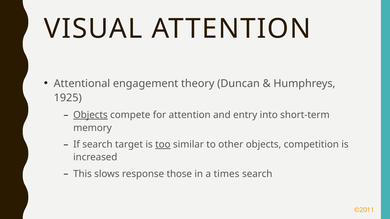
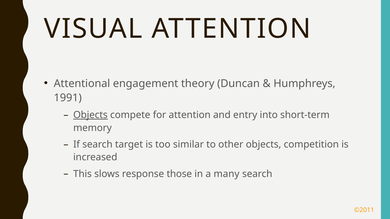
1925: 1925 -> 1991
too underline: present -> none
times: times -> many
